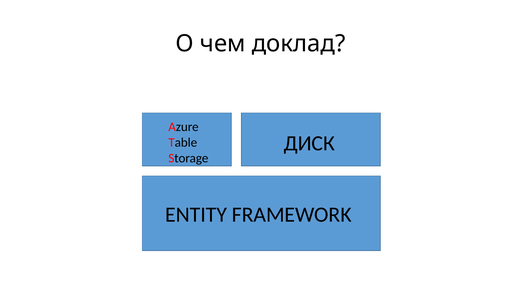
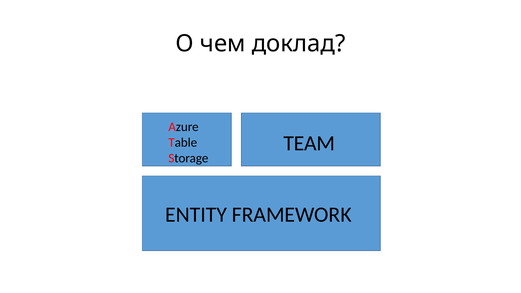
ДИСК: ДИСК -> TEAM
